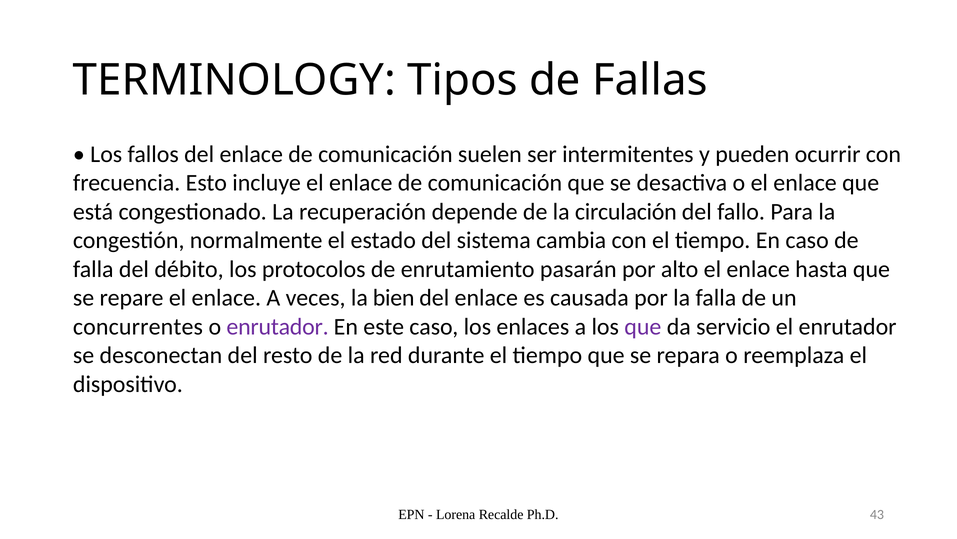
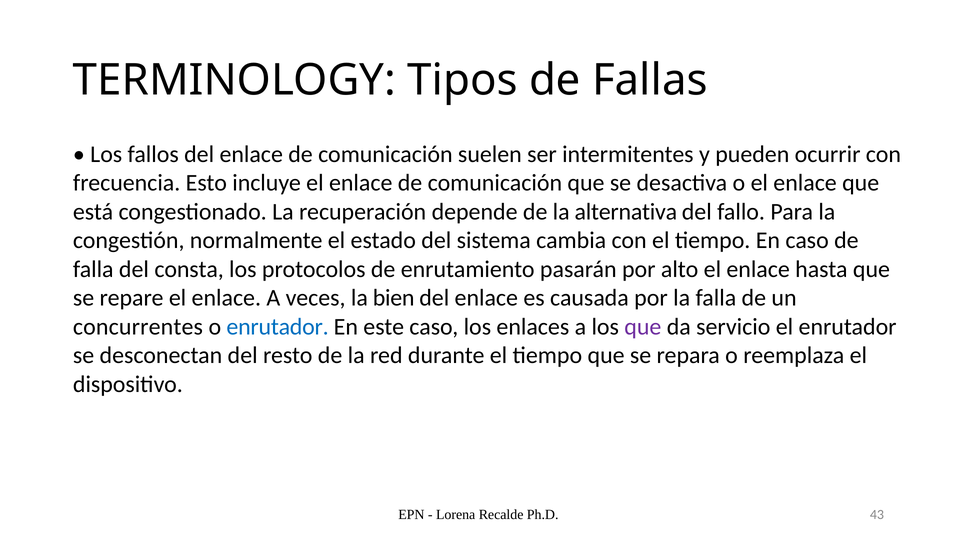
circulación: circulación -> alternativa
débito: débito -> consta
enrutador at (278, 326) colour: purple -> blue
